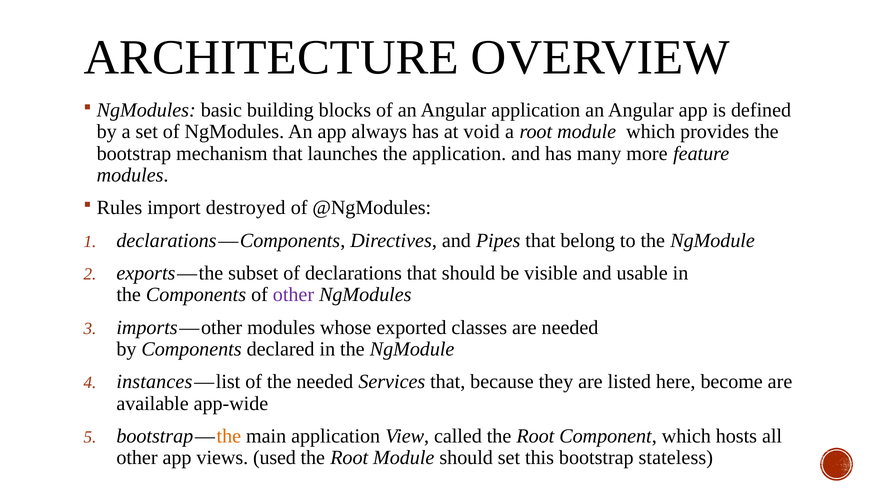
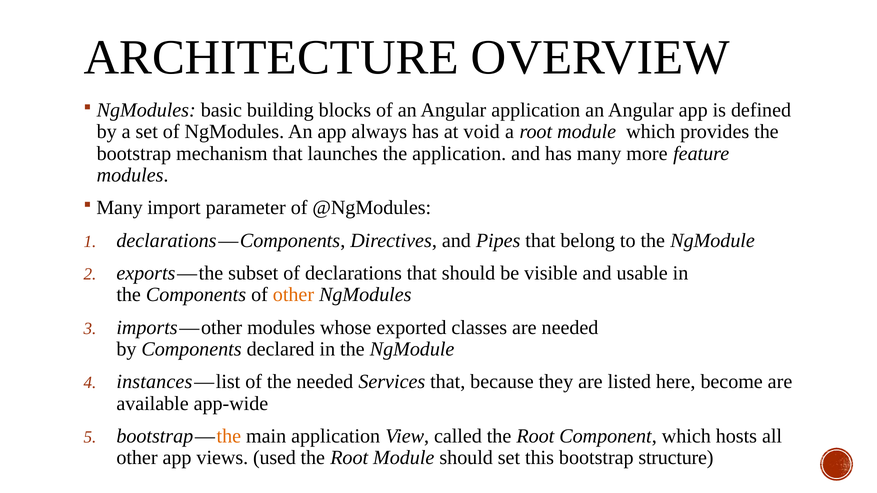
Rules at (119, 208): Rules -> Many
destroyed: destroyed -> parameter
other at (293, 295) colour: purple -> orange
stateless: stateless -> structure
